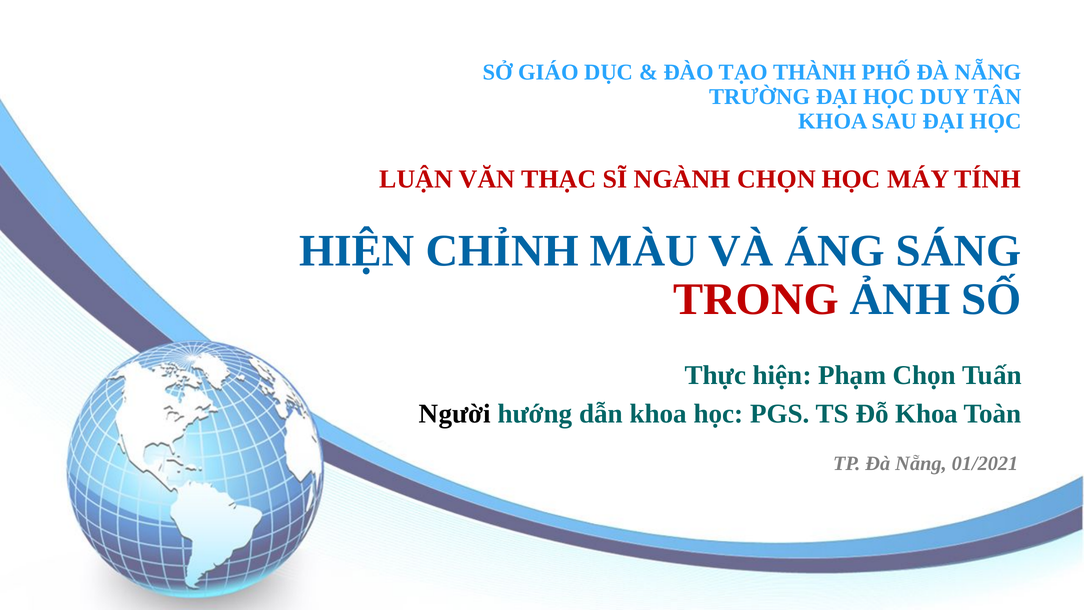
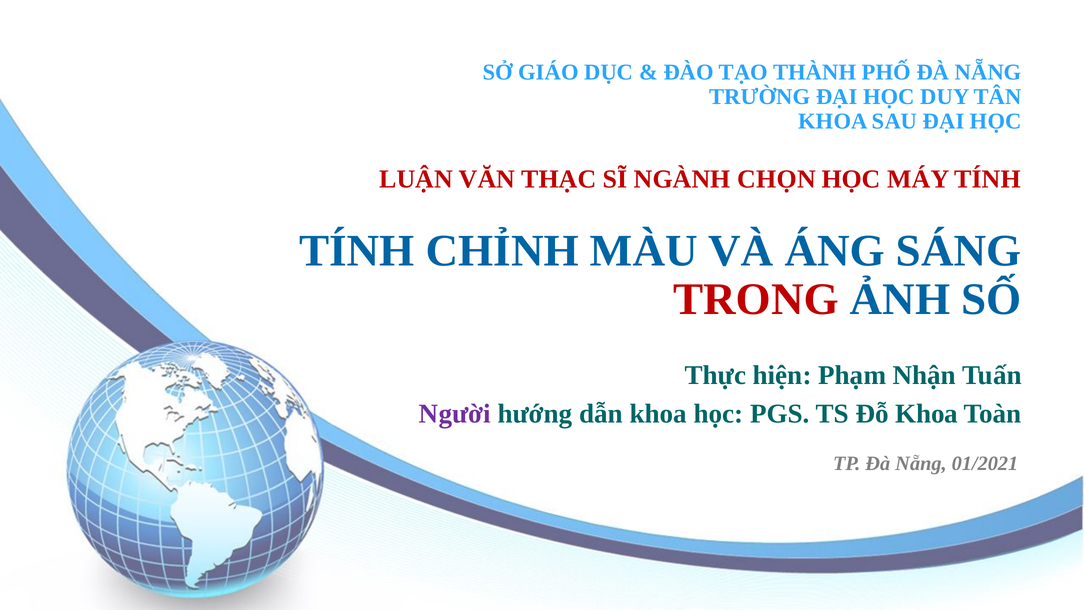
HIỆN at (357, 251): HIỆN -> TÍNH
Phạm Chọn: Chọn -> Nhận
Người colour: black -> purple
